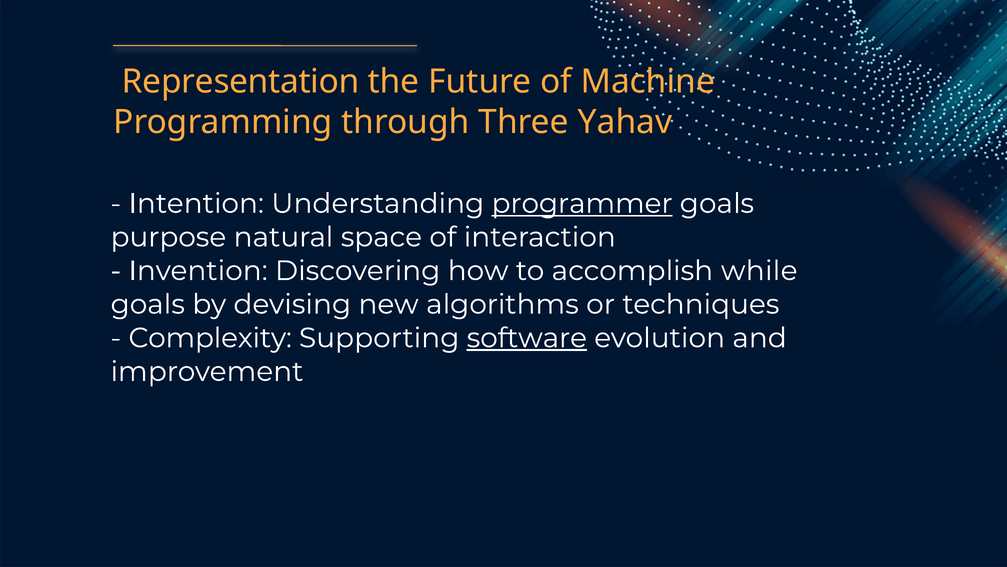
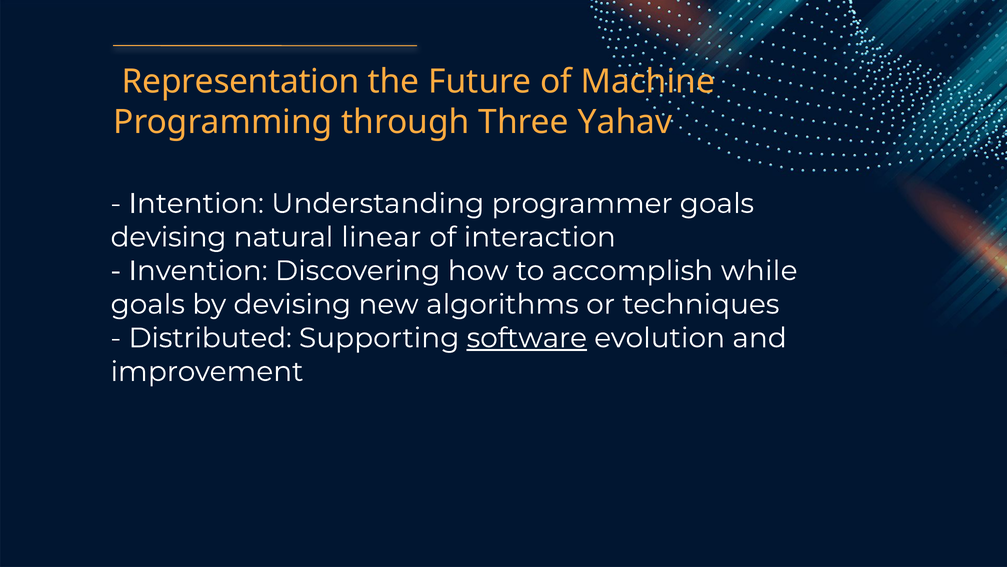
programmer underline: present -> none
purpose at (168, 237): purpose -> devising
space: space -> linear
Complexity: Complexity -> Distributed
